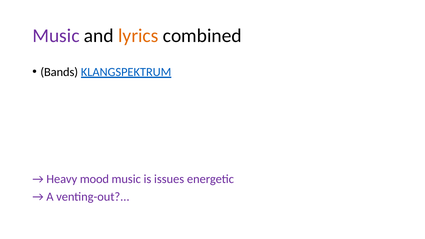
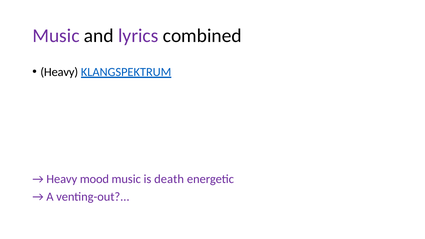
lyrics colour: orange -> purple
Bands at (59, 72): Bands -> Heavy
issues: issues -> death
